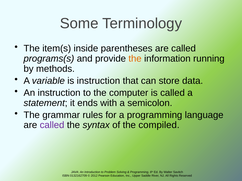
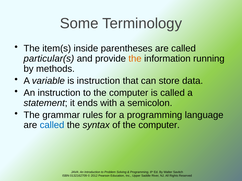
programs(s: programs(s -> particular(s
called at (52, 125) colour: purple -> blue
of the compiled: compiled -> computer
